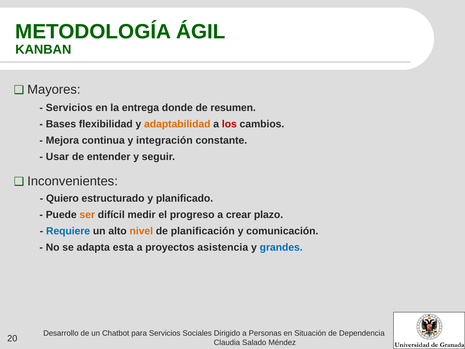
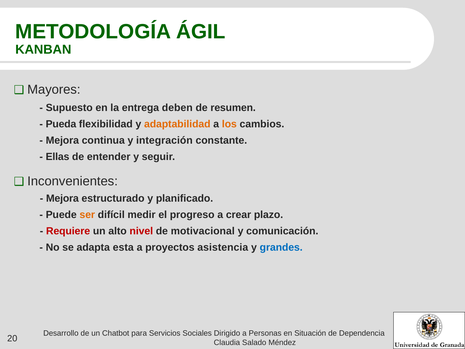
Servicios at (69, 108): Servicios -> Supuesto
donde: donde -> deben
Bases: Bases -> Pueda
los colour: red -> orange
Usar: Usar -> Ellas
Quiero at (62, 198): Quiero -> Mejora
Requiere colour: blue -> red
nivel colour: orange -> red
planificación: planificación -> motivacional
